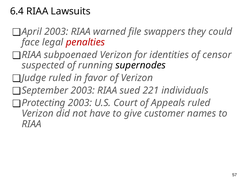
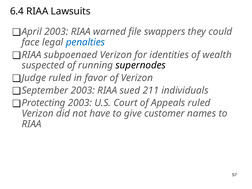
penalties colour: red -> blue
censor: censor -> wealth
221: 221 -> 211
